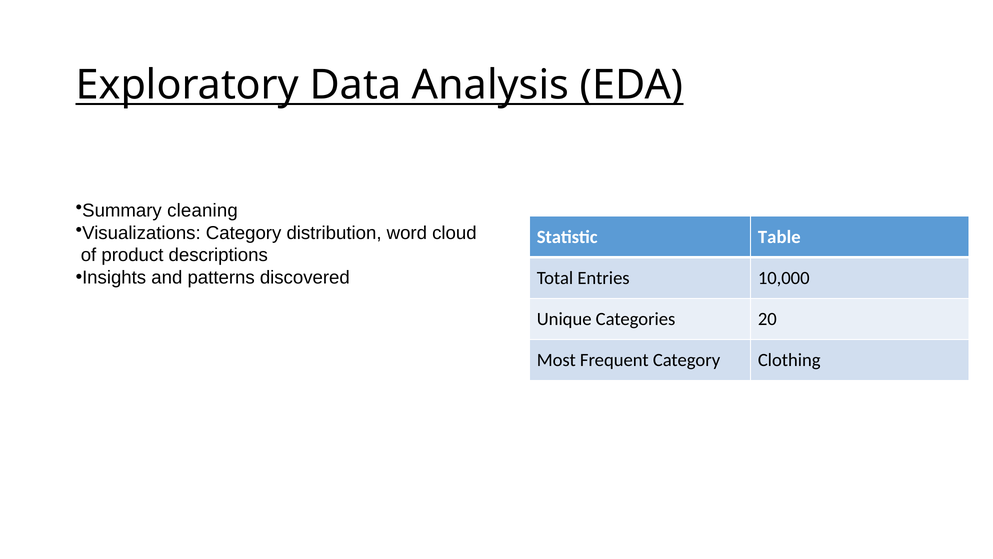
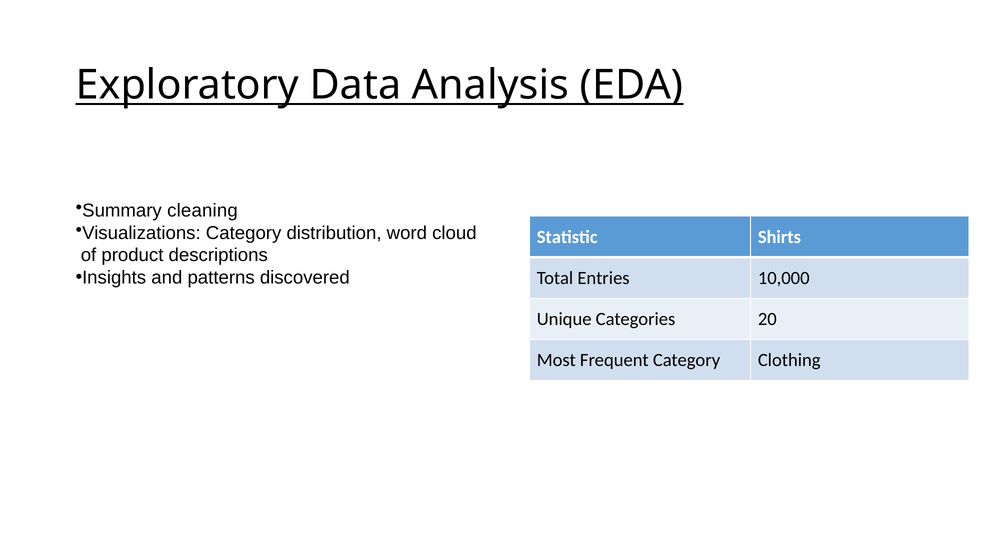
Table: Table -> Shirts
